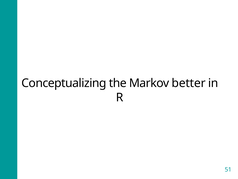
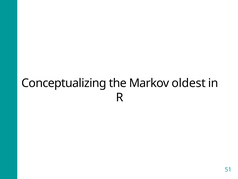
better: better -> oldest
